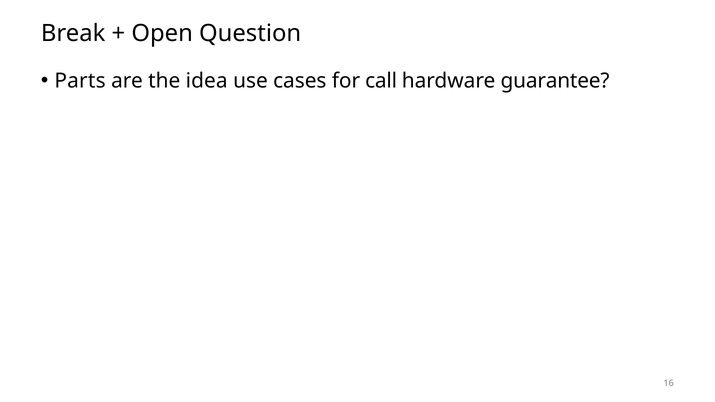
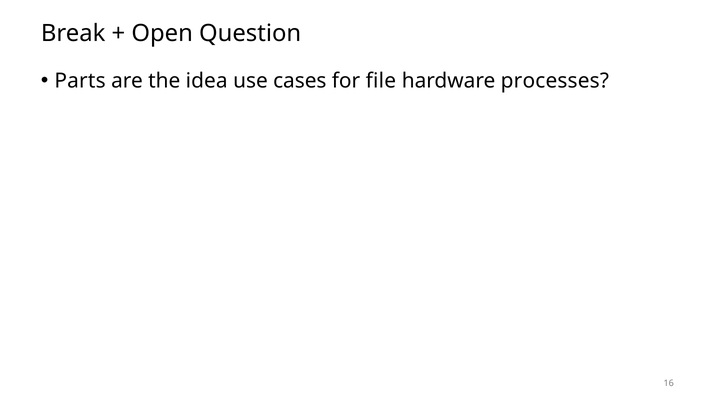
call: call -> file
guarantee: guarantee -> processes
